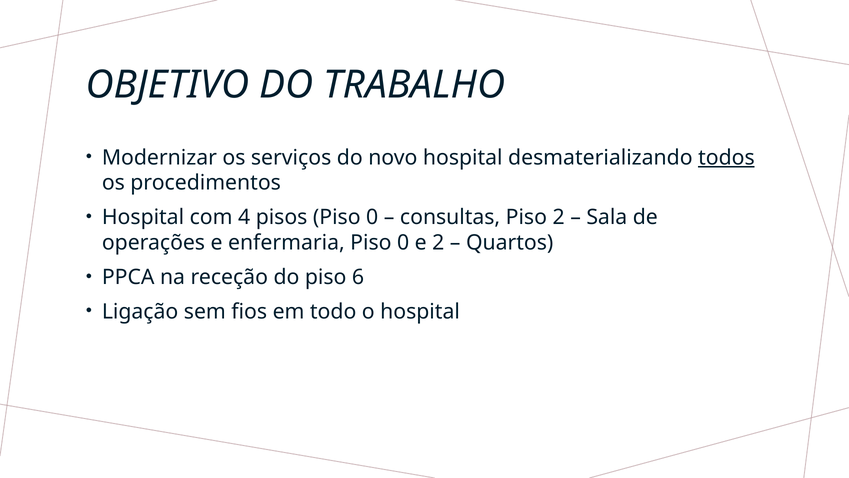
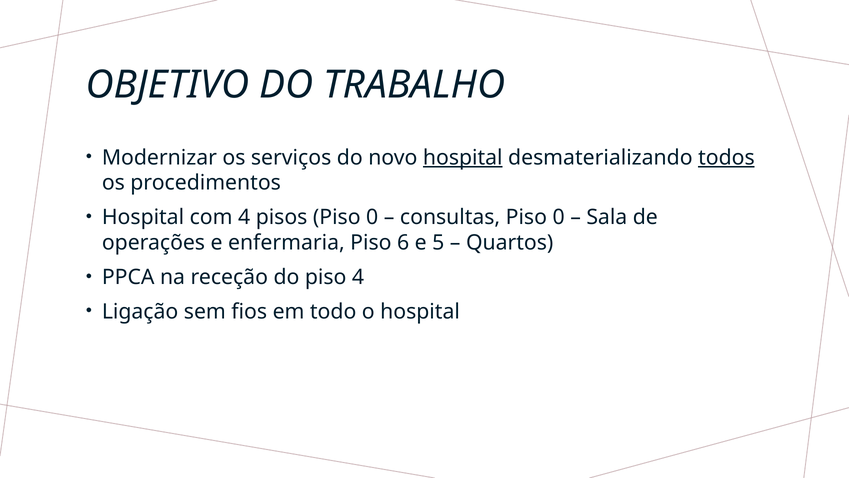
hospital at (463, 157) underline: none -> present
consultas Piso 2: 2 -> 0
enfermaria Piso 0: 0 -> 6
e 2: 2 -> 5
piso 6: 6 -> 4
